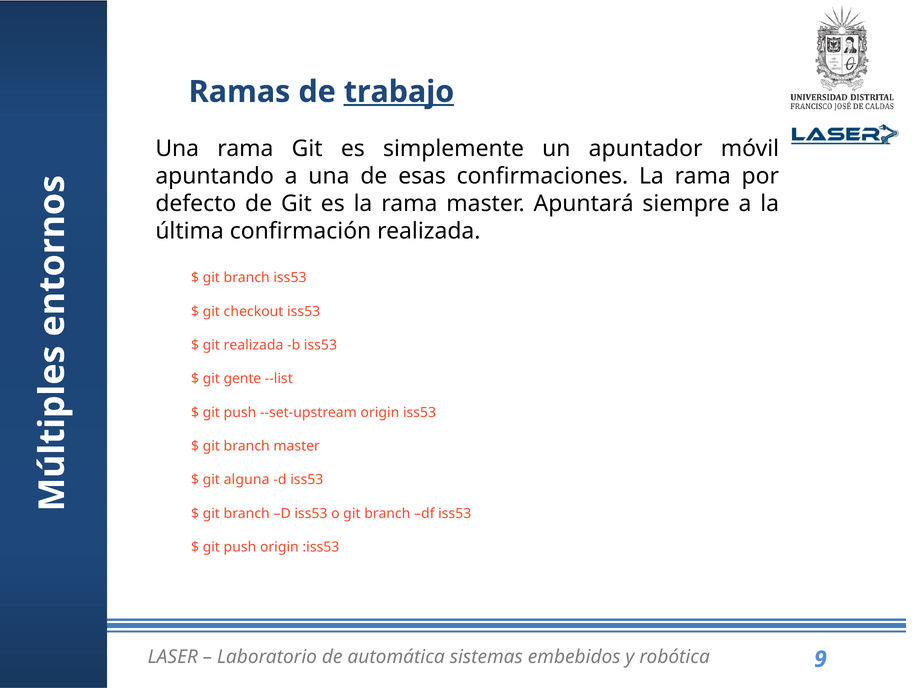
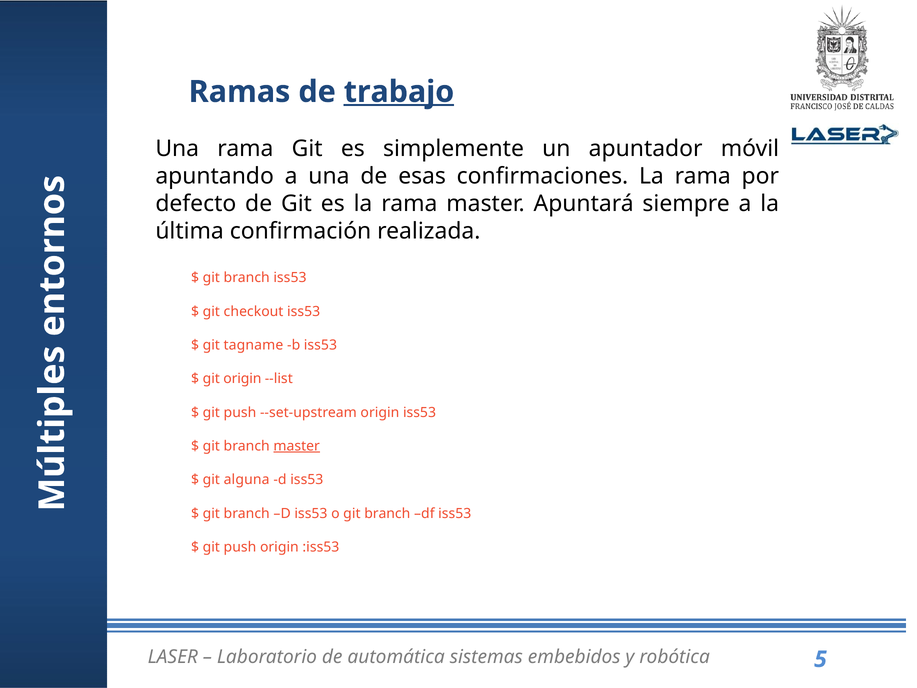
git realizada: realizada -> tagname
git gente: gente -> origin
master at (297, 446) underline: none -> present
9: 9 -> 5
